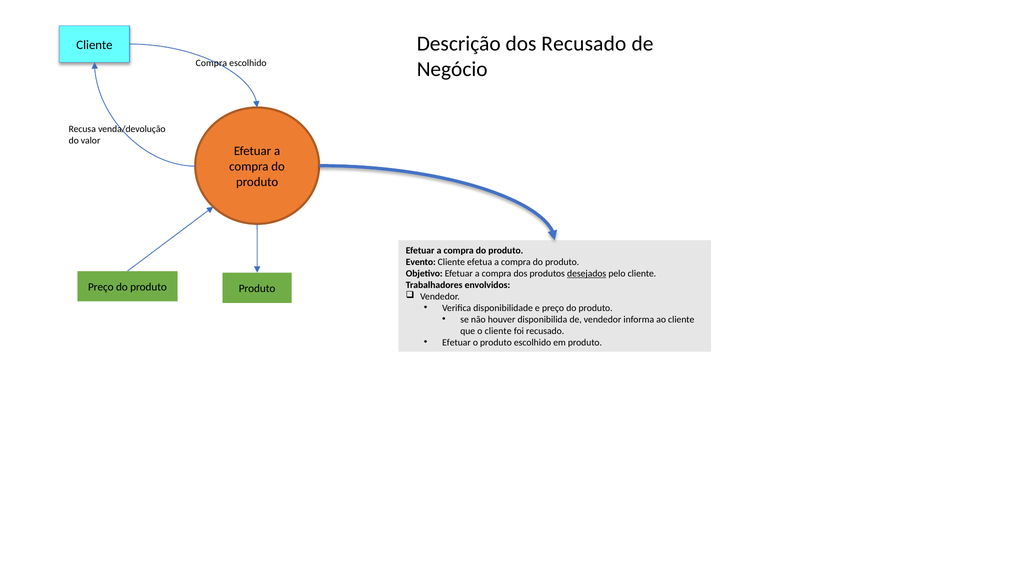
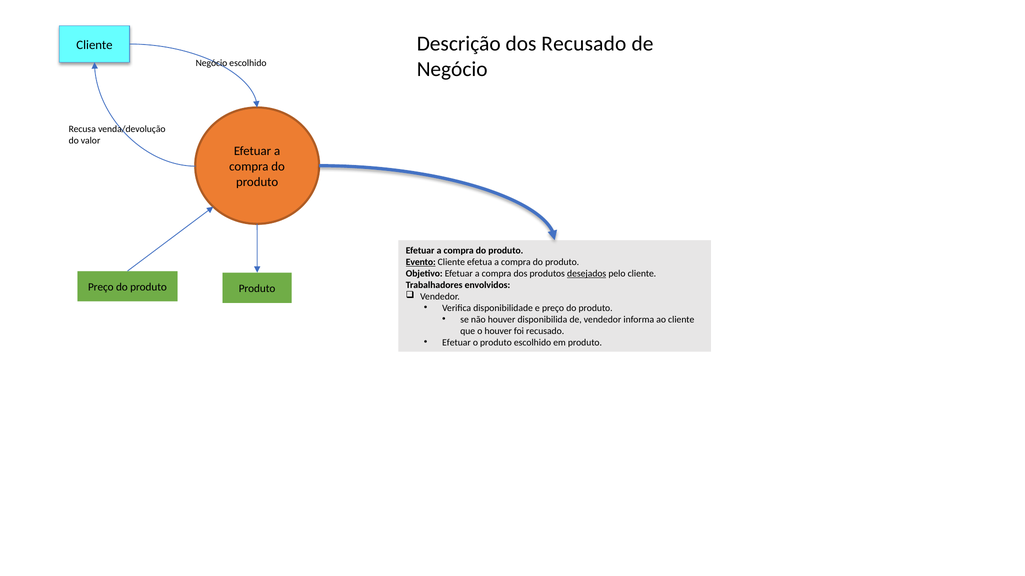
Compra at (211, 63): Compra -> Negócio
Evento underline: none -> present
o cliente: cliente -> houver
